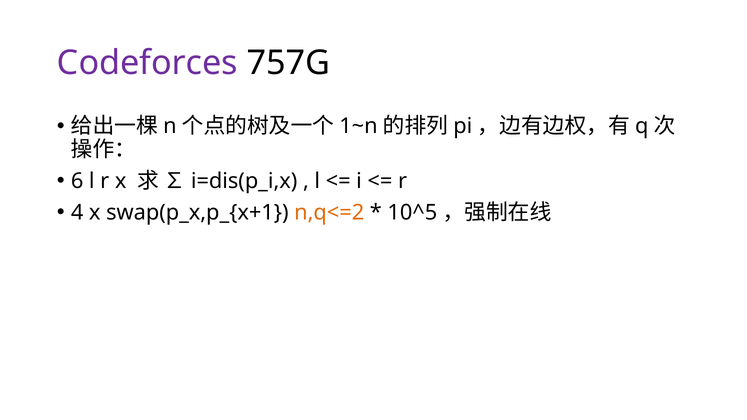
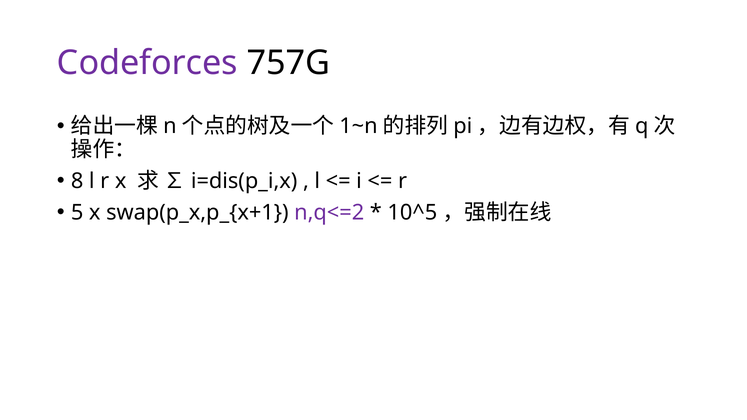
6: 6 -> 8
4: 4 -> 5
n,q<=2 colour: orange -> purple
